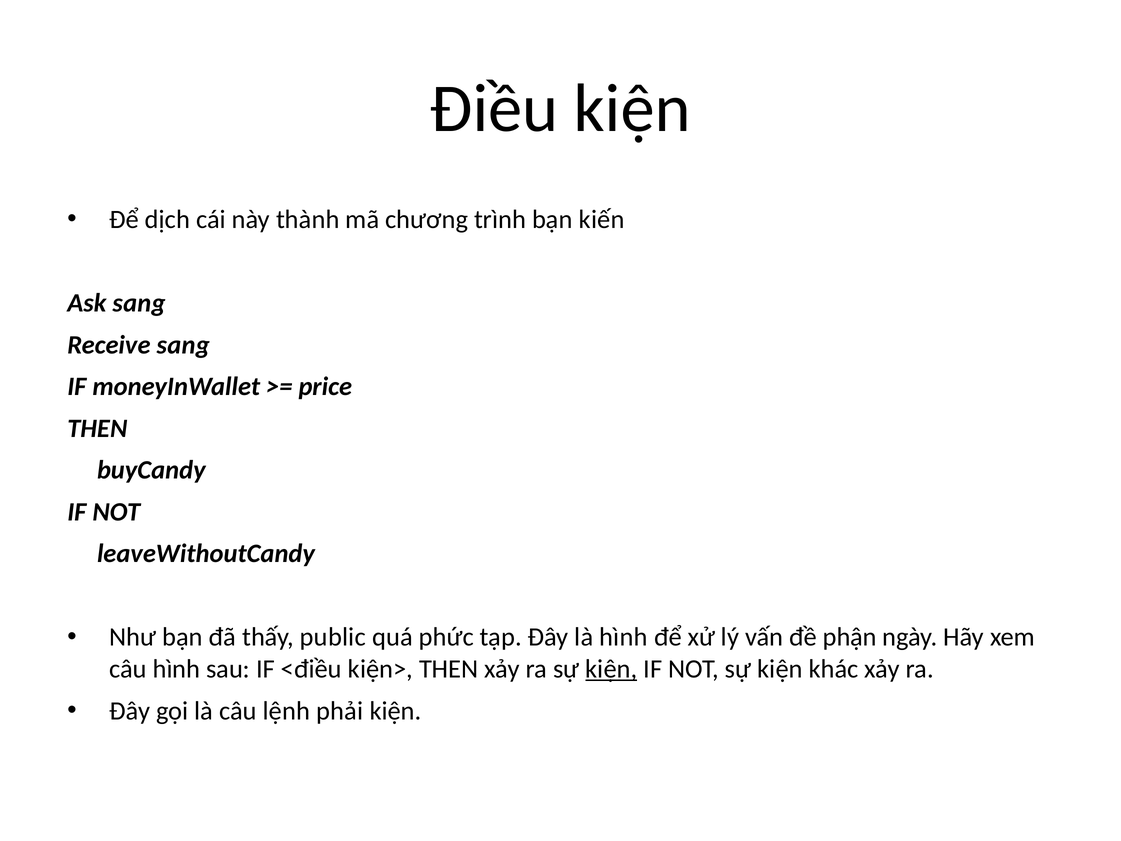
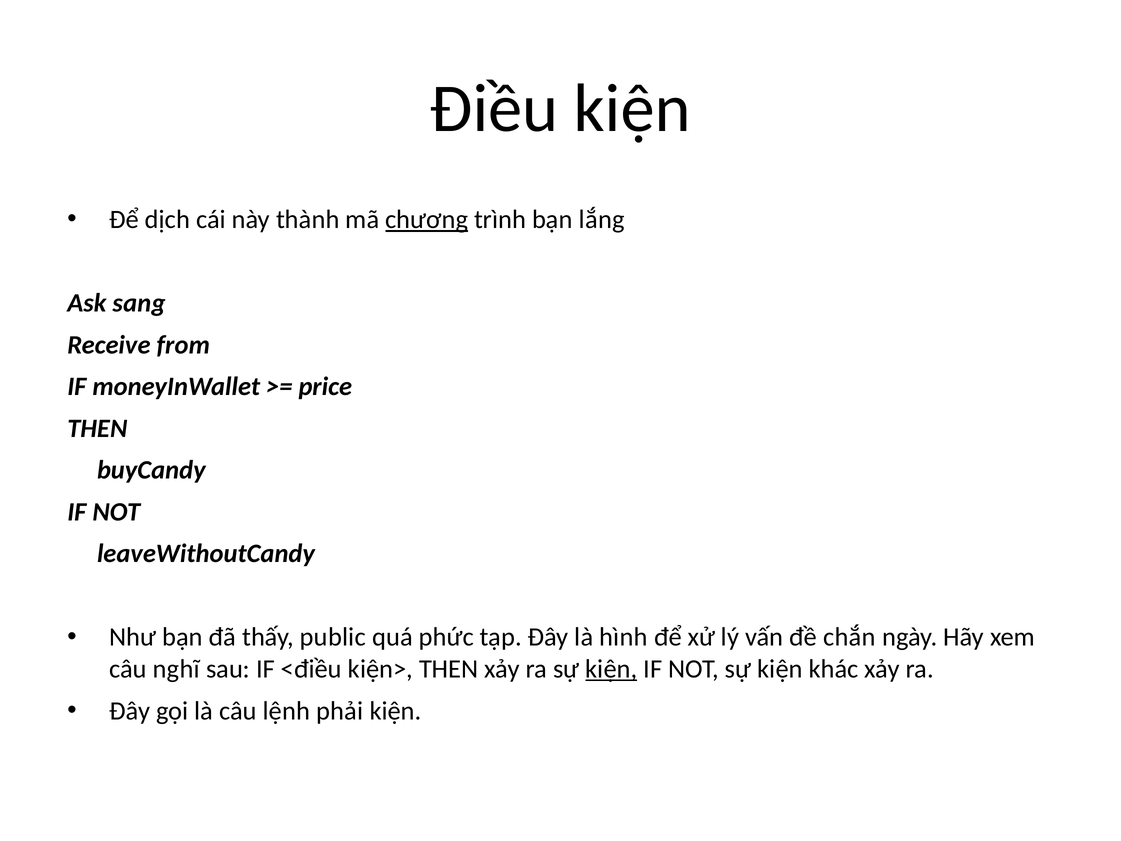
chương underline: none -> present
kiến: kiến -> lắng
Receive sang: sang -> from
phận: phận -> chắn
câu hình: hình -> nghĩ
